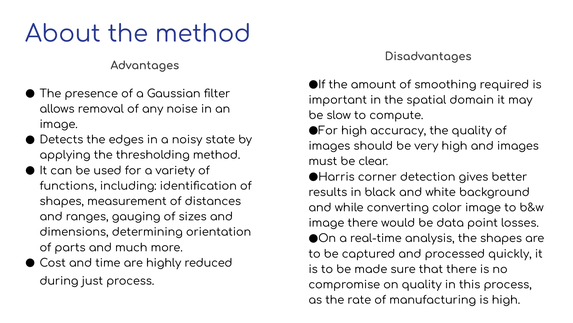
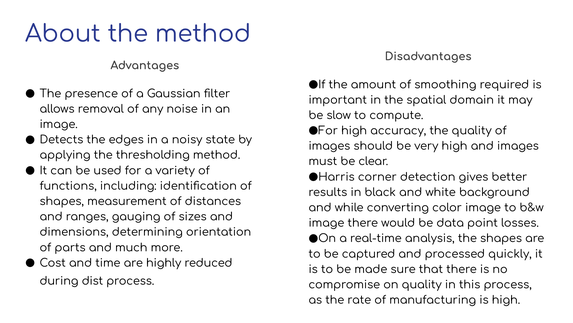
just: just -> dist
